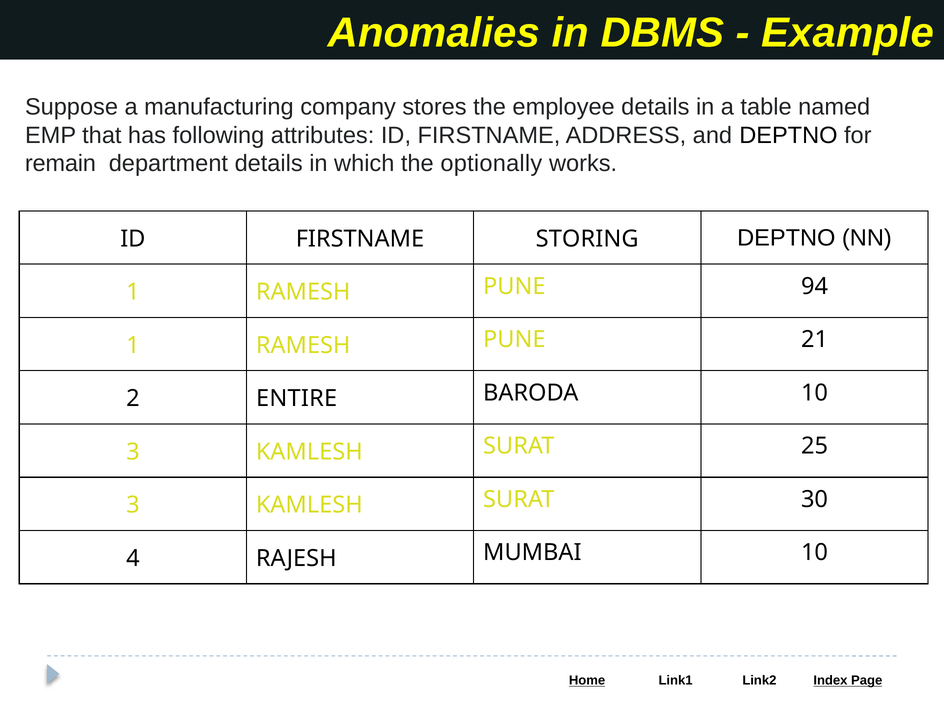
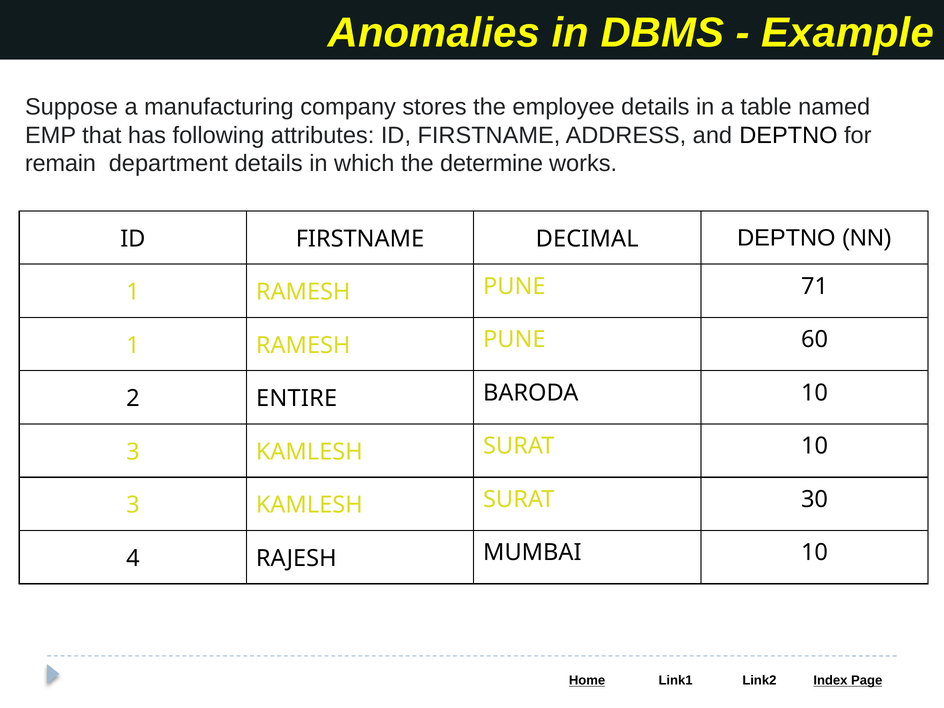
optionally: optionally -> determine
STORING: STORING -> DECIMAL
94: 94 -> 71
21: 21 -> 60
SURAT 25: 25 -> 10
